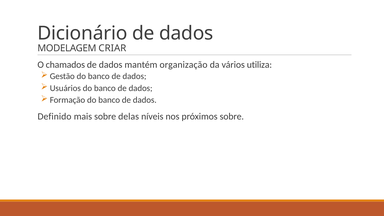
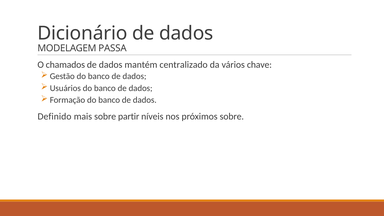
CRIAR: CRIAR -> PASSA
organização: organização -> centralizado
utiliza: utiliza -> chave
delas: delas -> partir
